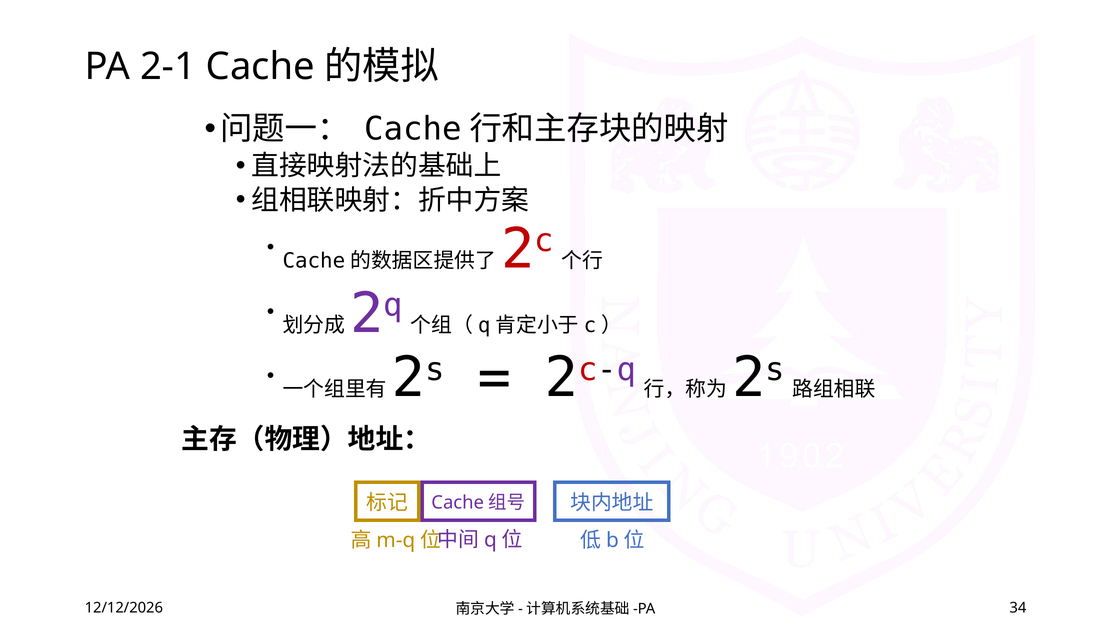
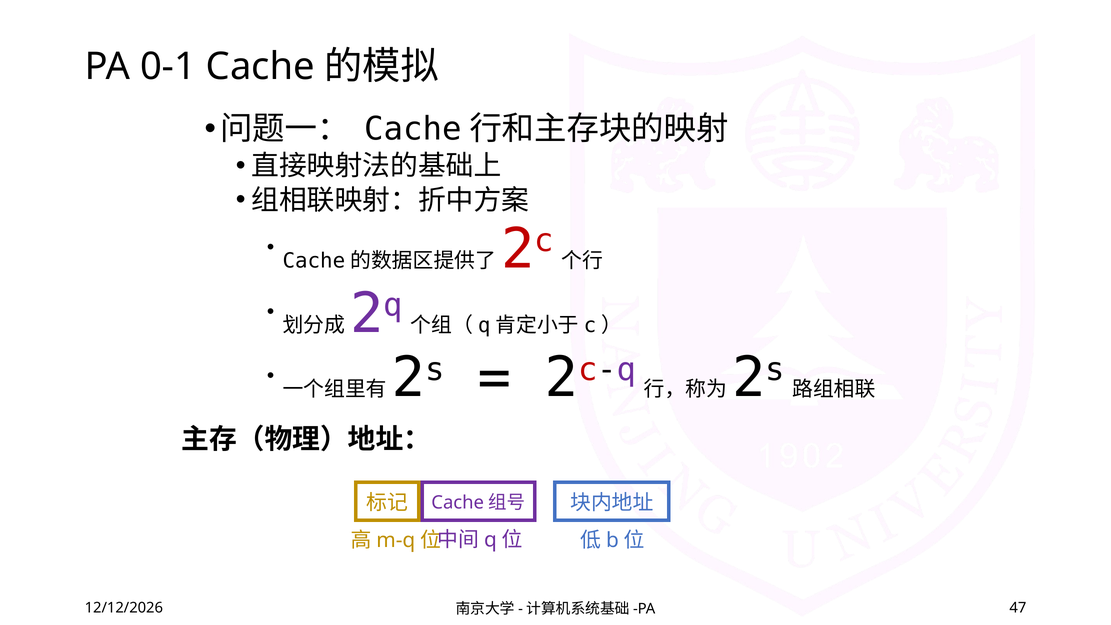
2-1: 2-1 -> 0-1
34: 34 -> 47
